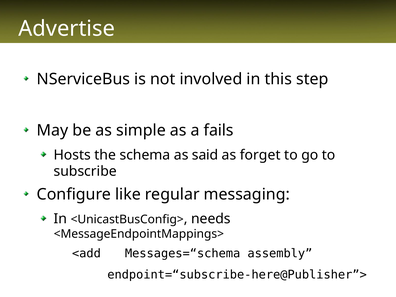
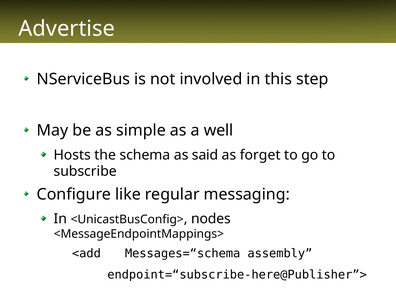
fails: fails -> well
needs: needs -> nodes
